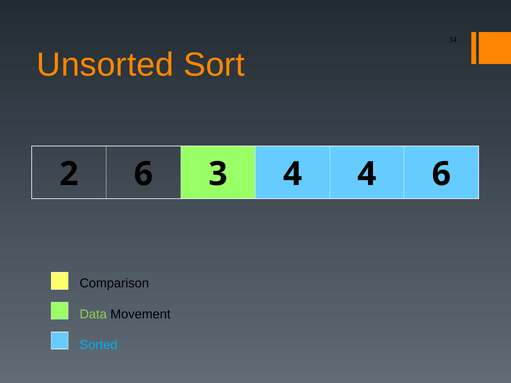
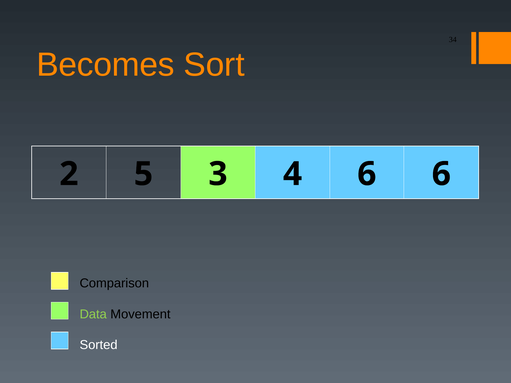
Unsorted: Unsorted -> Becomes
2 6: 6 -> 5
4 4: 4 -> 6
Sorted colour: light blue -> white
